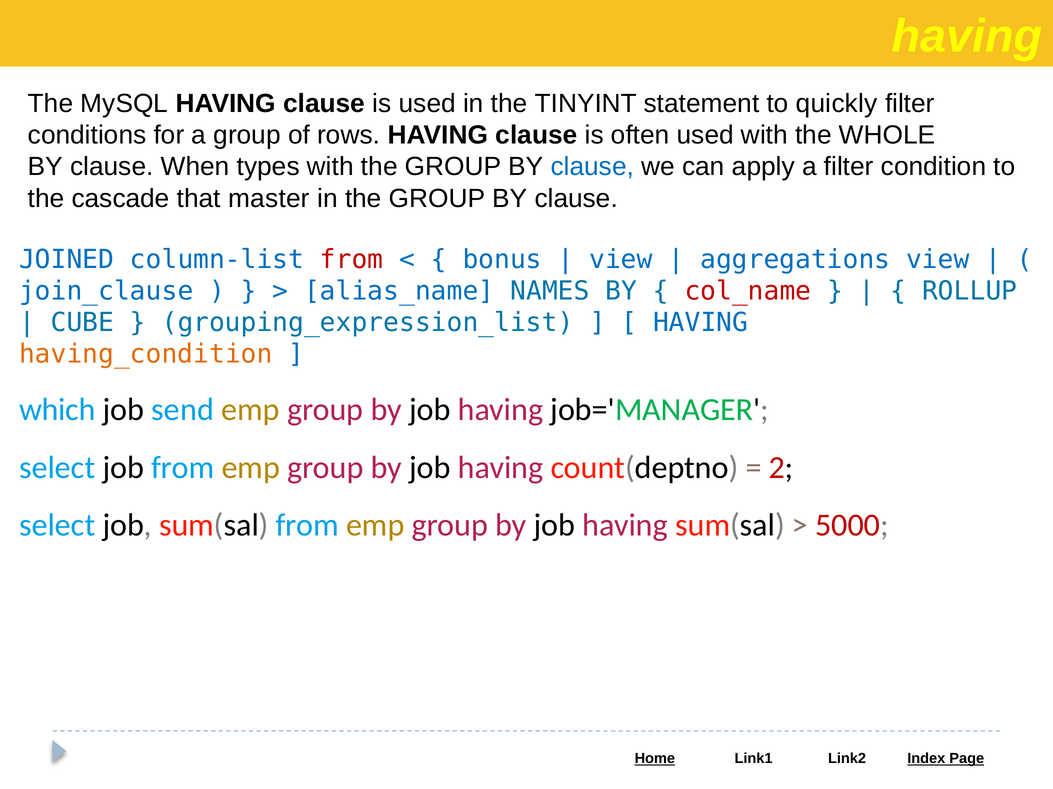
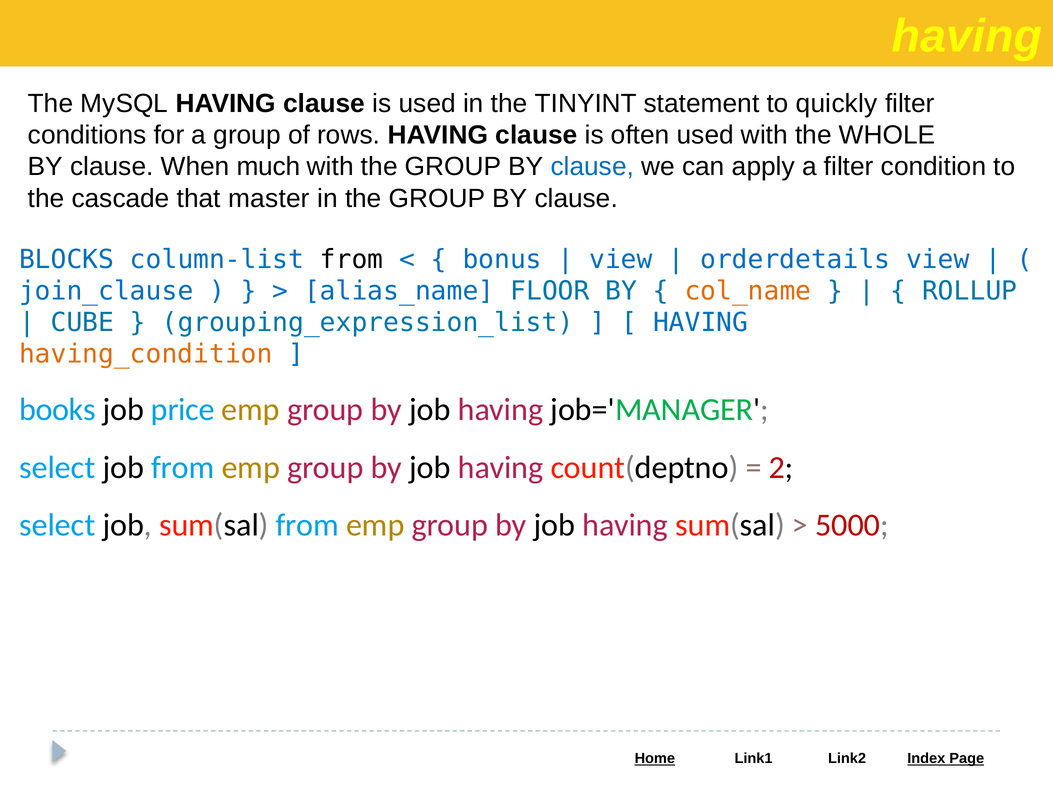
types: types -> much
JOINED: JOINED -> BLOCKS
from at (352, 260) colour: red -> black
aggregations: aggregations -> orderdetails
NAMES: NAMES -> FLOOR
col_name colour: red -> orange
which: which -> books
send: send -> price
